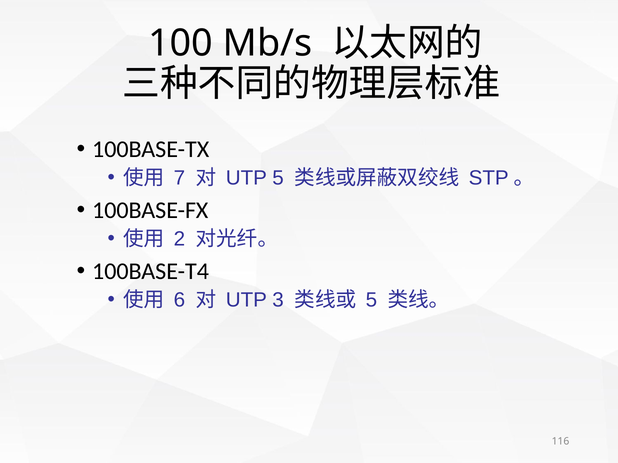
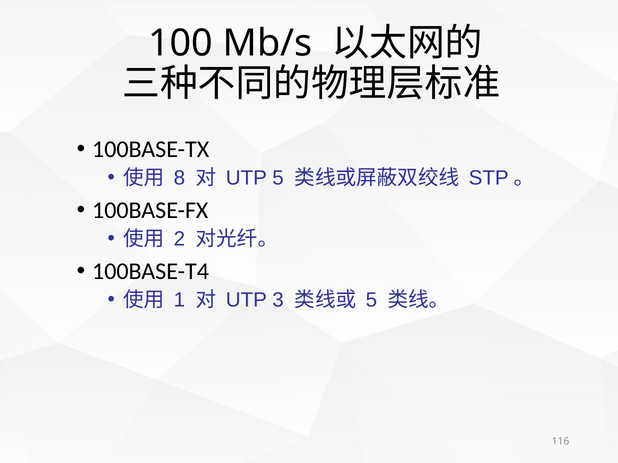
7: 7 -> 8
6: 6 -> 1
